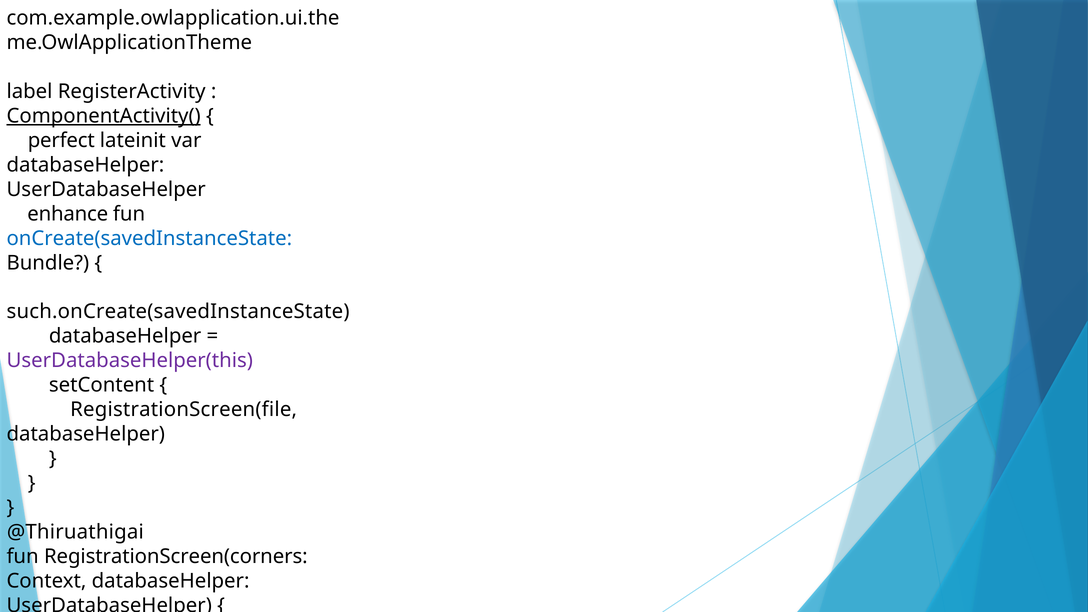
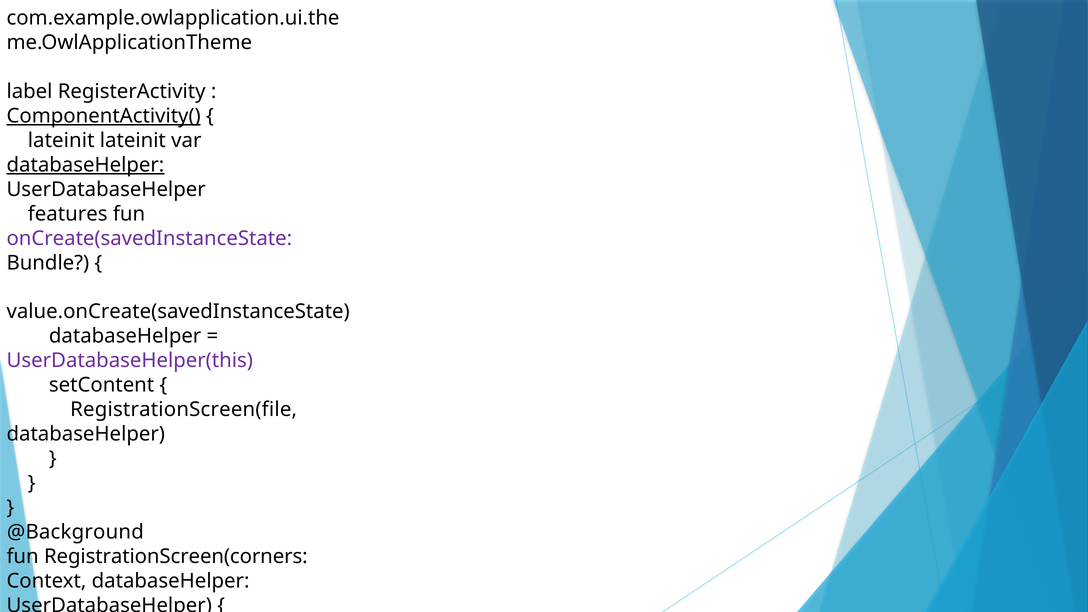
perfect at (61, 140): perfect -> lateinit
databaseHelper at (85, 165) underline: none -> present
enhance: enhance -> features
onCreate(savedInstanceState colour: blue -> purple
such.onCreate(savedInstanceState: such.onCreate(savedInstanceState -> value.onCreate(savedInstanceState
@Thiruathigai: @Thiruathigai -> @Background
